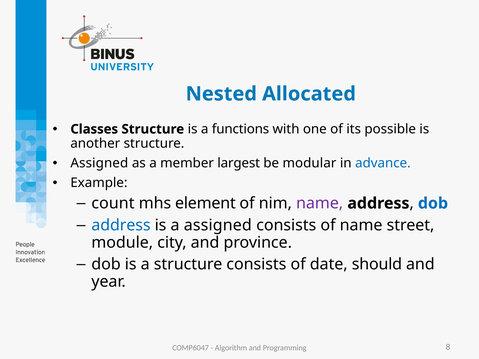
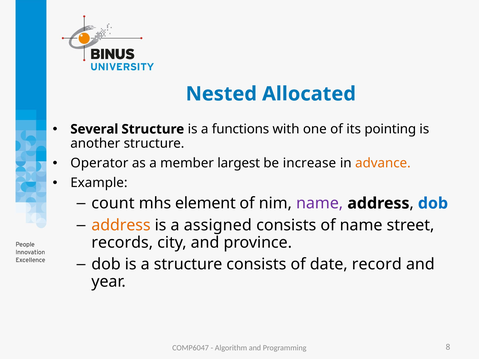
Classes: Classes -> Several
possible: possible -> pointing
Assigned at (99, 163): Assigned -> Operator
modular: modular -> increase
advance colour: blue -> orange
address at (121, 225) colour: blue -> orange
module: module -> records
should: should -> record
